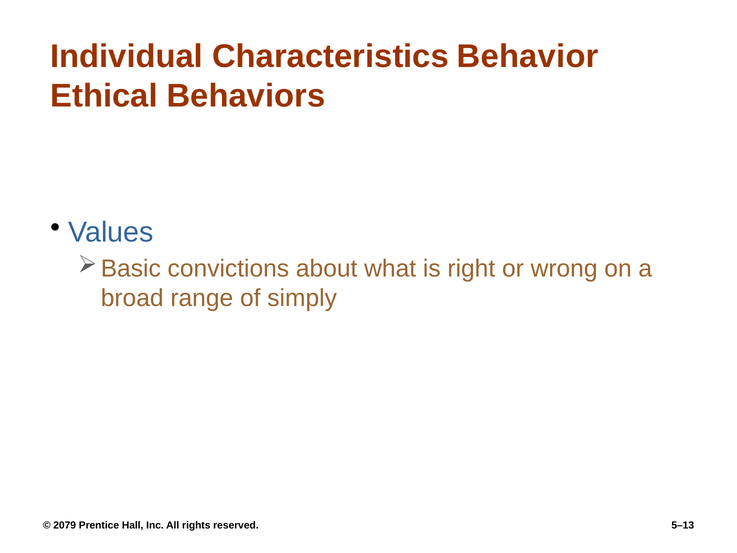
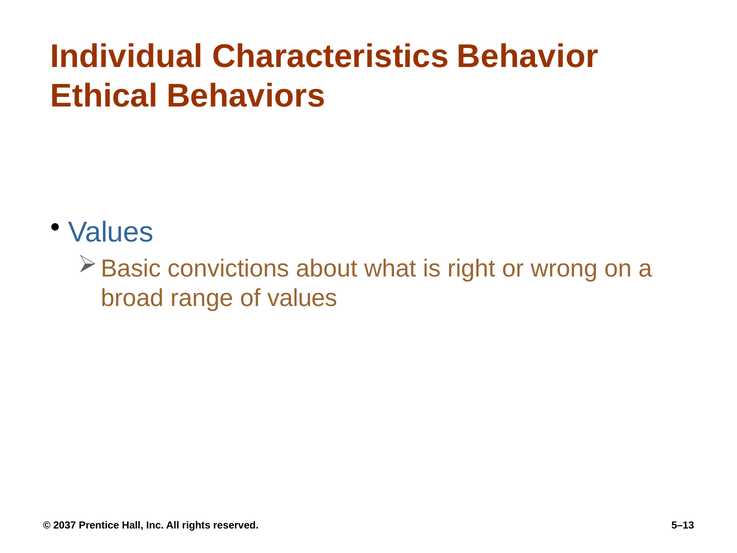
of simply: simply -> values
2079: 2079 -> 2037
